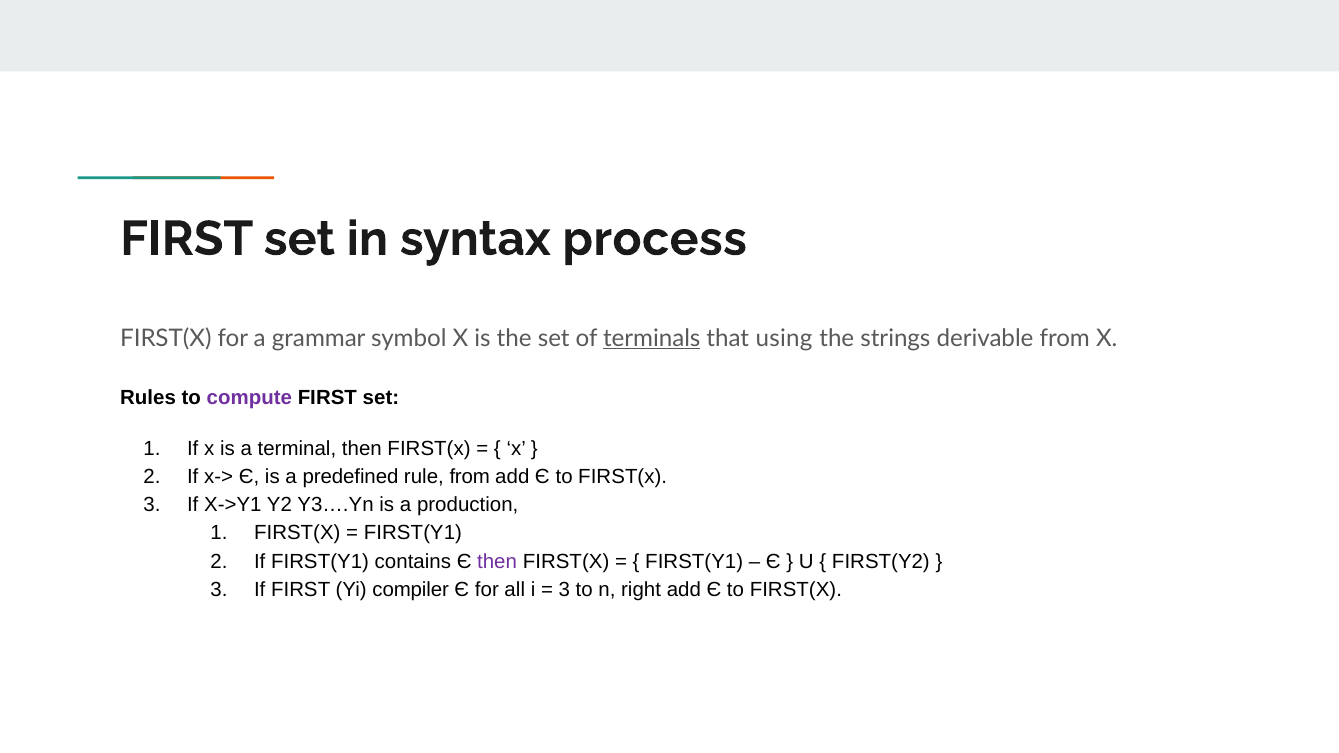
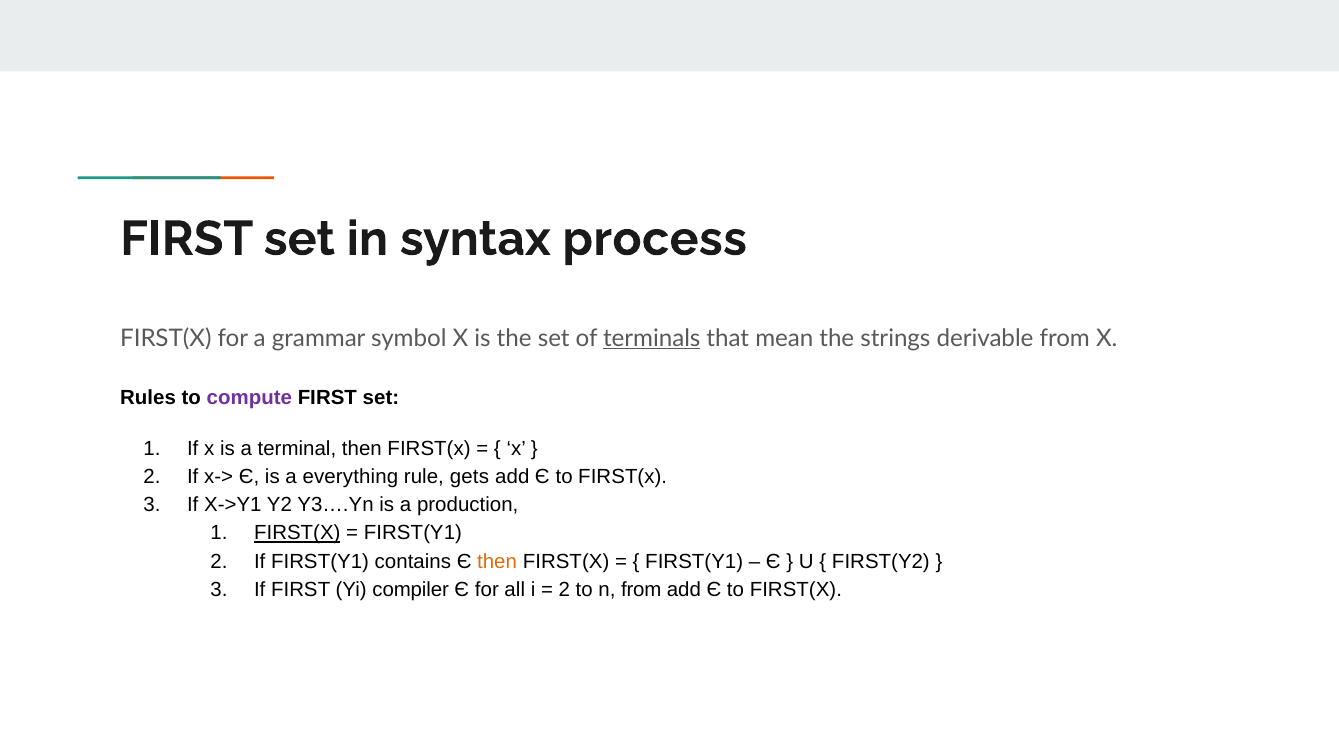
using: using -> mean
predefined: predefined -> everything
rule from: from -> gets
FIRST(X at (297, 533) underline: none -> present
then at (497, 562) colour: purple -> orange
3 at (564, 590): 3 -> 2
n right: right -> from
